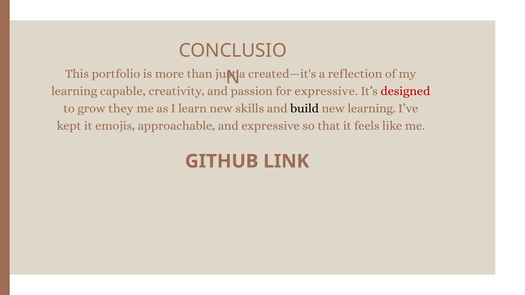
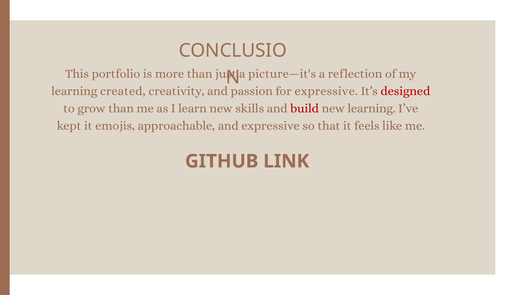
created—it's: created—it's -> picture—it's
capable: capable -> created
grow they: they -> than
build colour: black -> red
